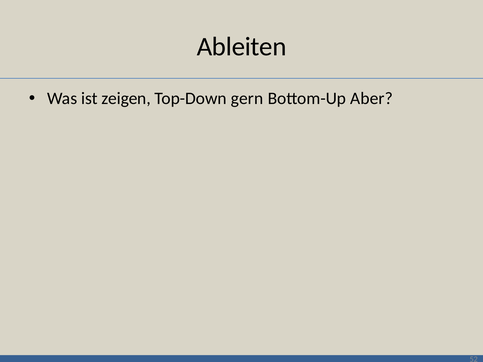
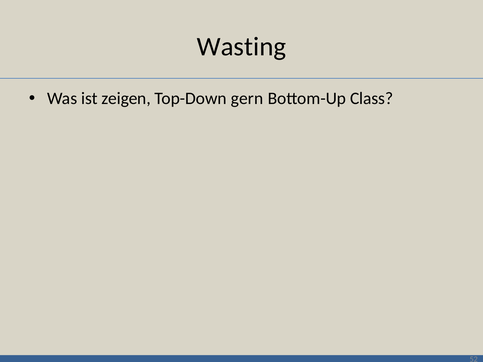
Ableiten: Ableiten -> Wasting
Aber: Aber -> Class
